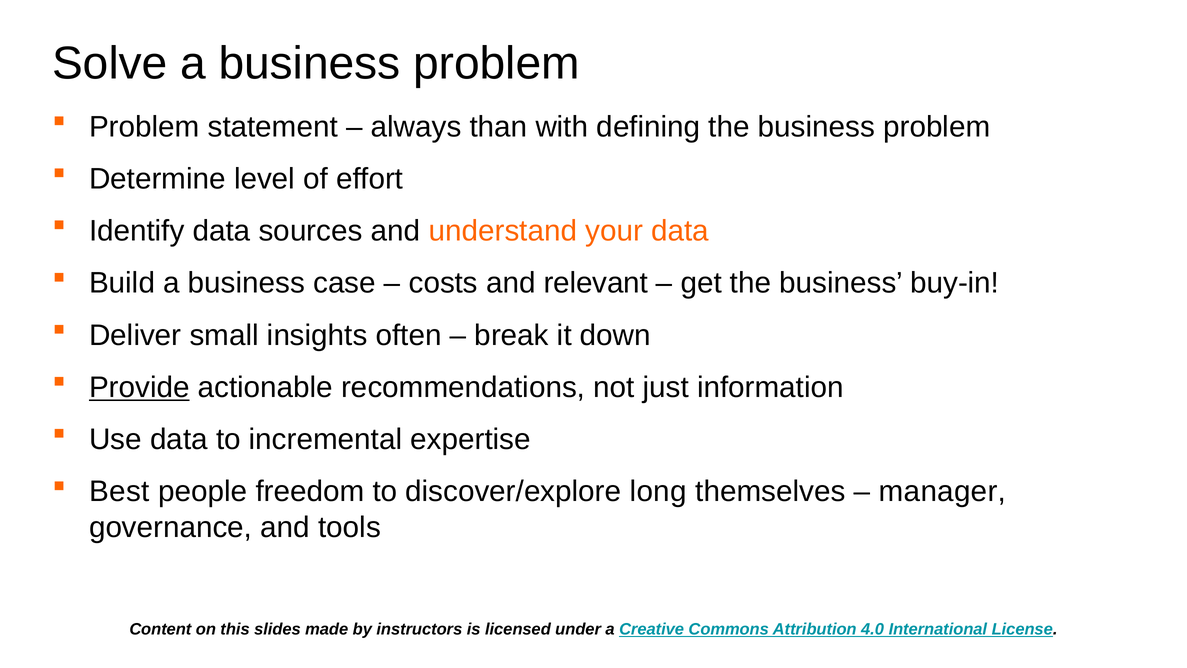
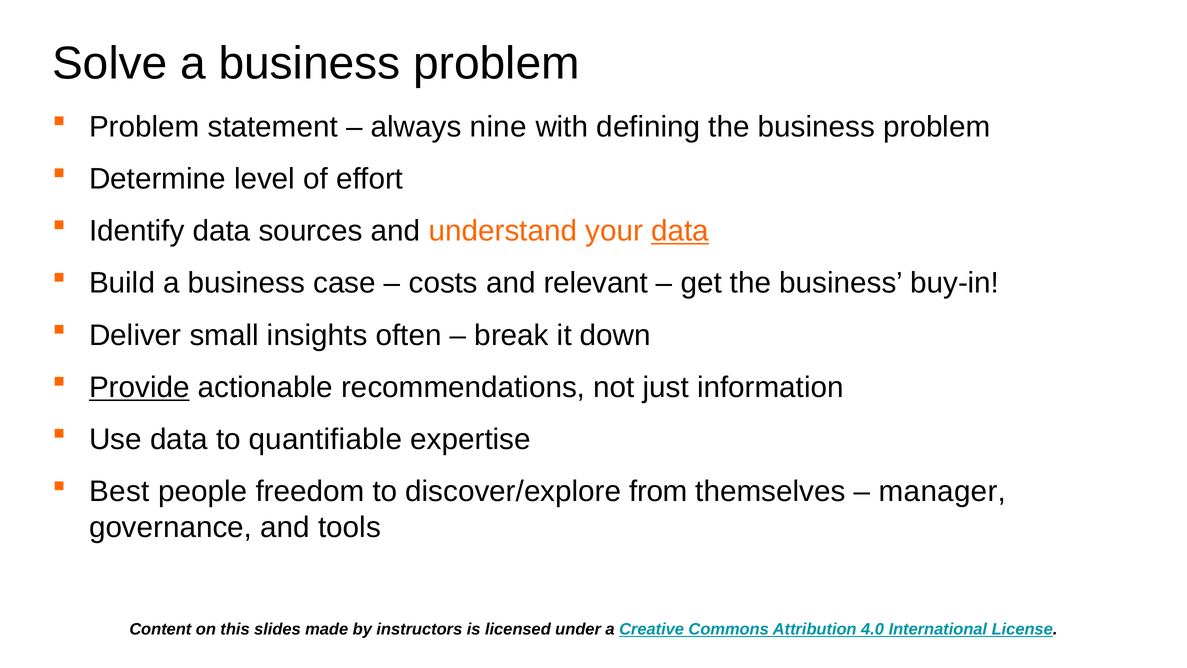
than: than -> nine
data at (680, 231) underline: none -> present
incremental: incremental -> quantifiable
long: long -> from
